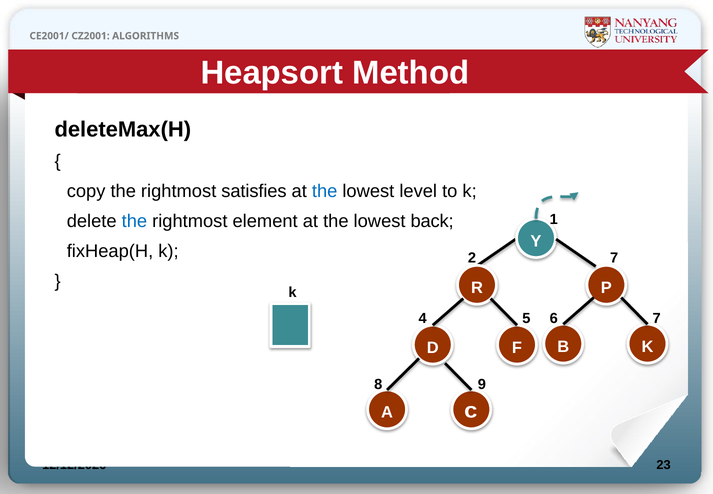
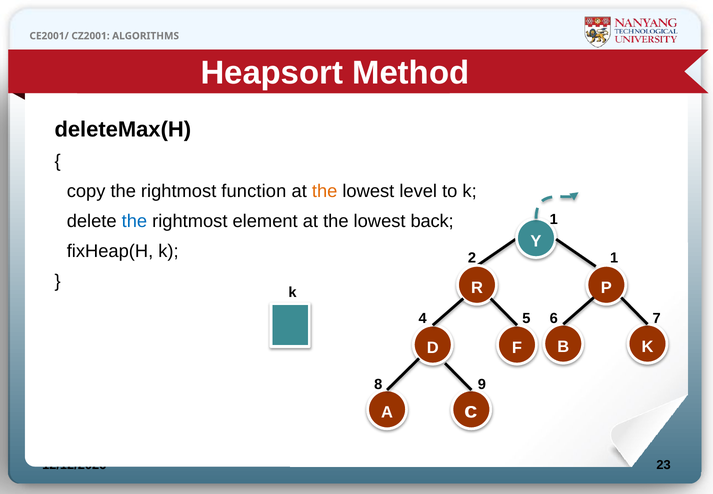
satisfies: satisfies -> function
the at (325, 191) colour: blue -> orange
2 7: 7 -> 1
